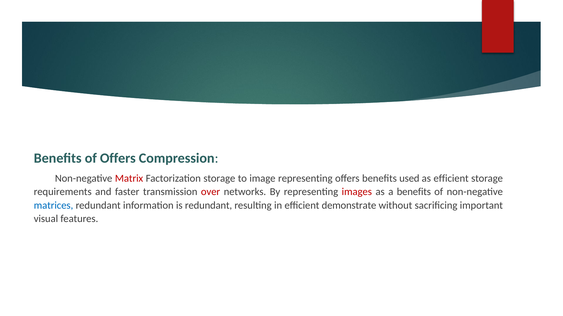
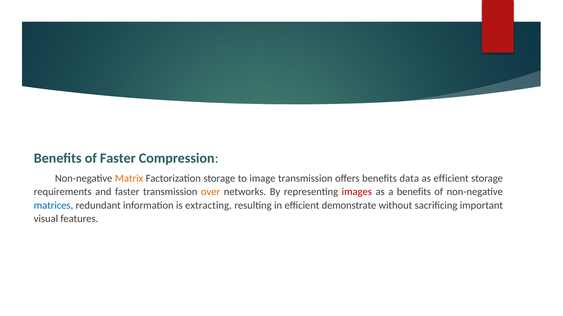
of Offers: Offers -> Faster
Matrix colour: red -> orange
image representing: representing -> transmission
used: used -> data
over colour: red -> orange
is redundant: redundant -> extracting
